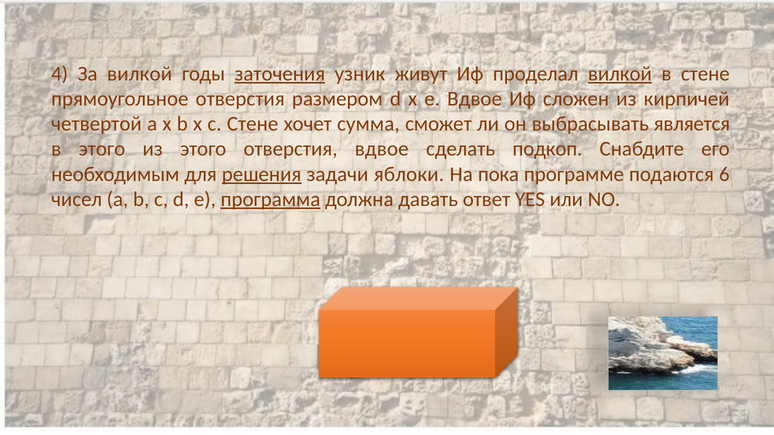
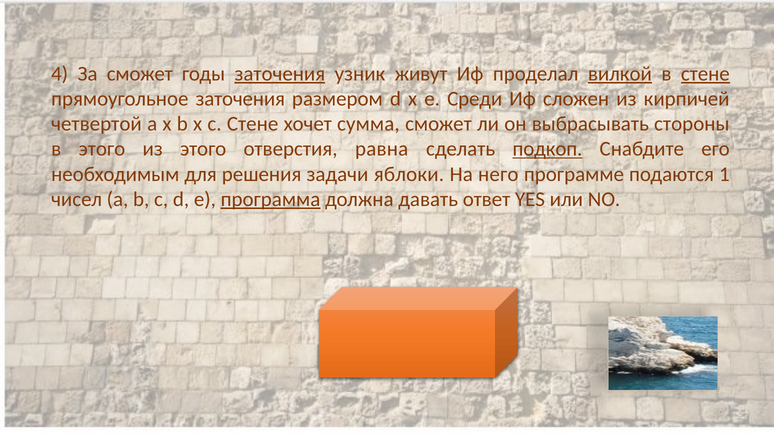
За вилкой: вилкой -> сможет
стене at (705, 74) underline: none -> present
прямоугольное отверстия: отверстия -> заточения
e Вдвое: Вдвое -> Среди
является: является -> стороны
отверстия вдвое: вдвое -> равна
подкоп underline: none -> present
решения underline: present -> none
пока: пока -> него
6: 6 -> 1
